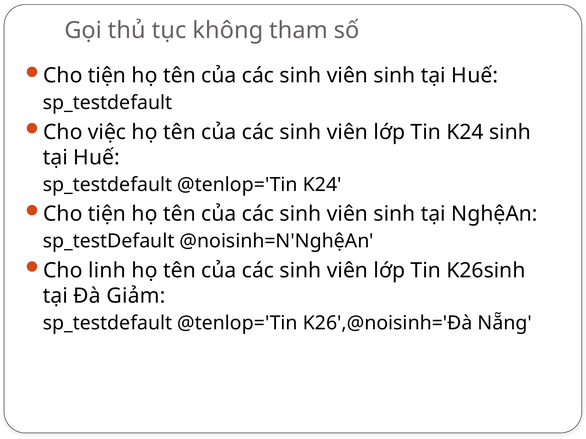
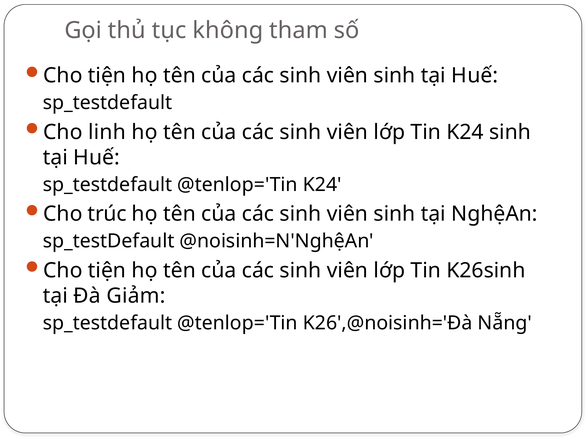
việc: việc -> linh
tiện at (107, 214): tiện -> trúc
linh at (107, 271): linh -> tiện
